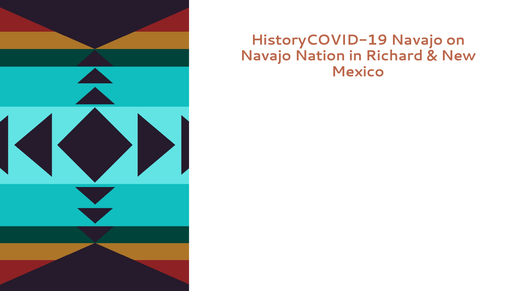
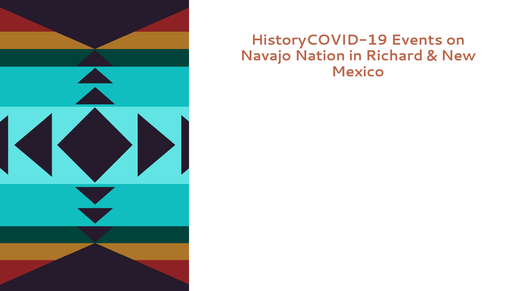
HistoryCOVID-19 Navajo: Navajo -> Events
